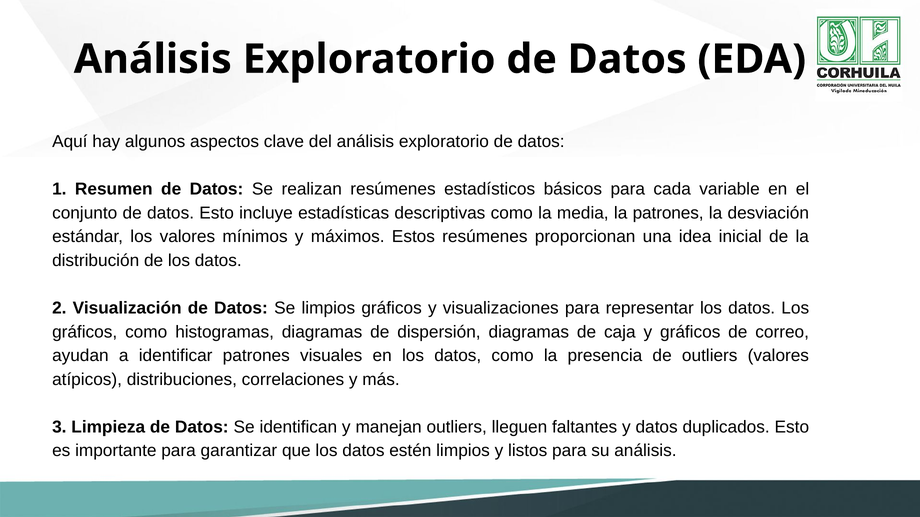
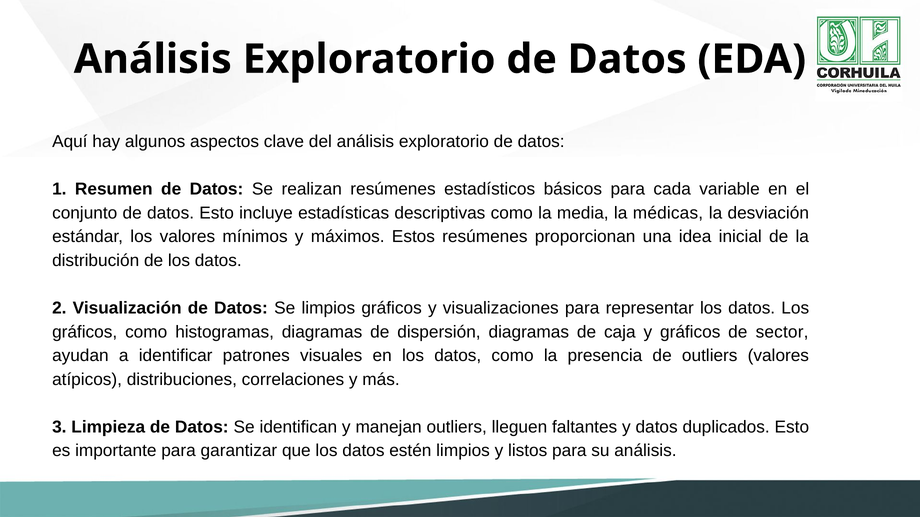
la patrones: patrones -> médicas
correo: correo -> sector
